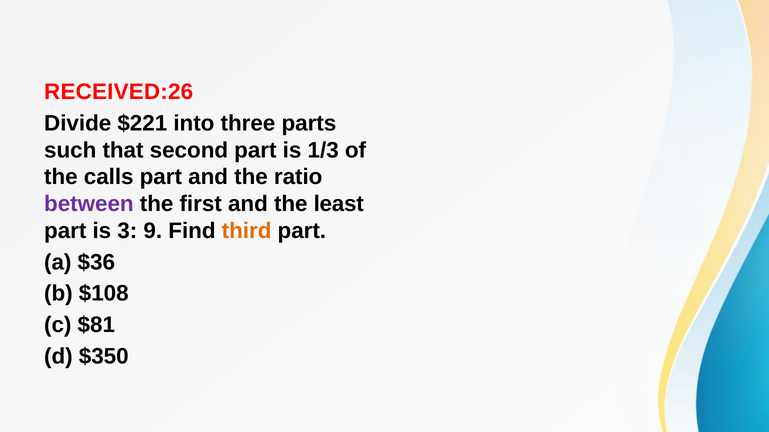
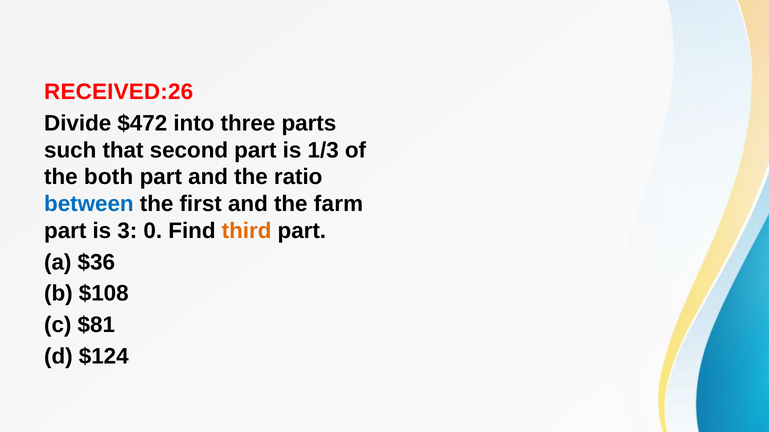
$221: $221 -> $472
calls: calls -> both
between colour: purple -> blue
least: least -> farm
9: 9 -> 0
$350: $350 -> $124
